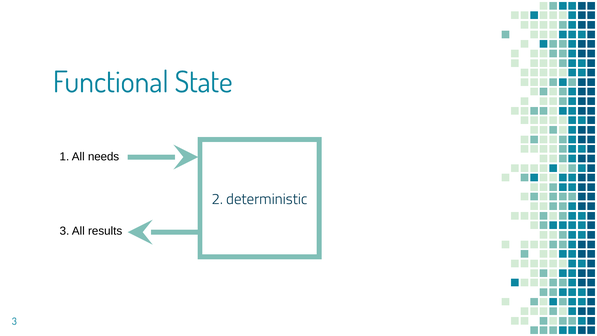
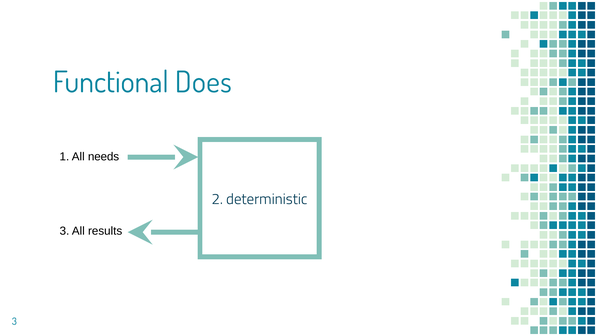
State: State -> Does
